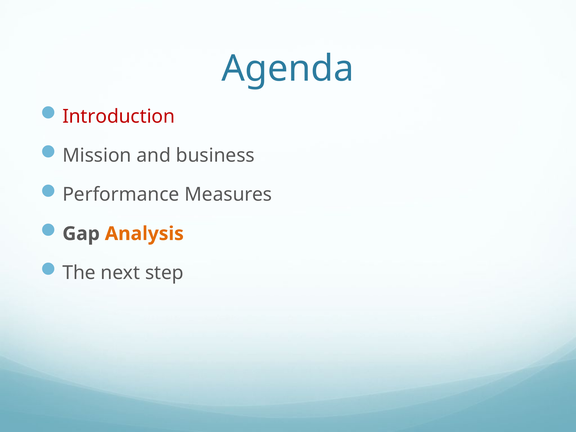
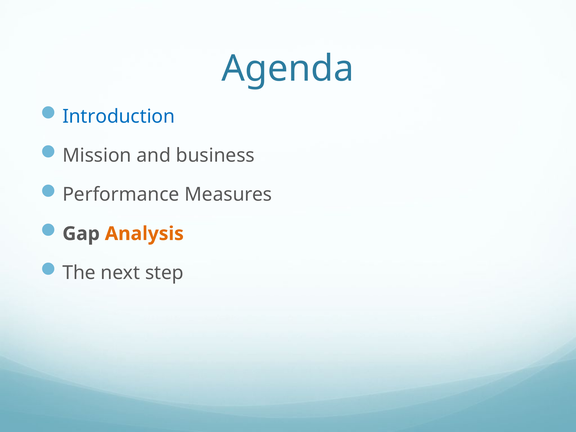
Introduction colour: red -> blue
